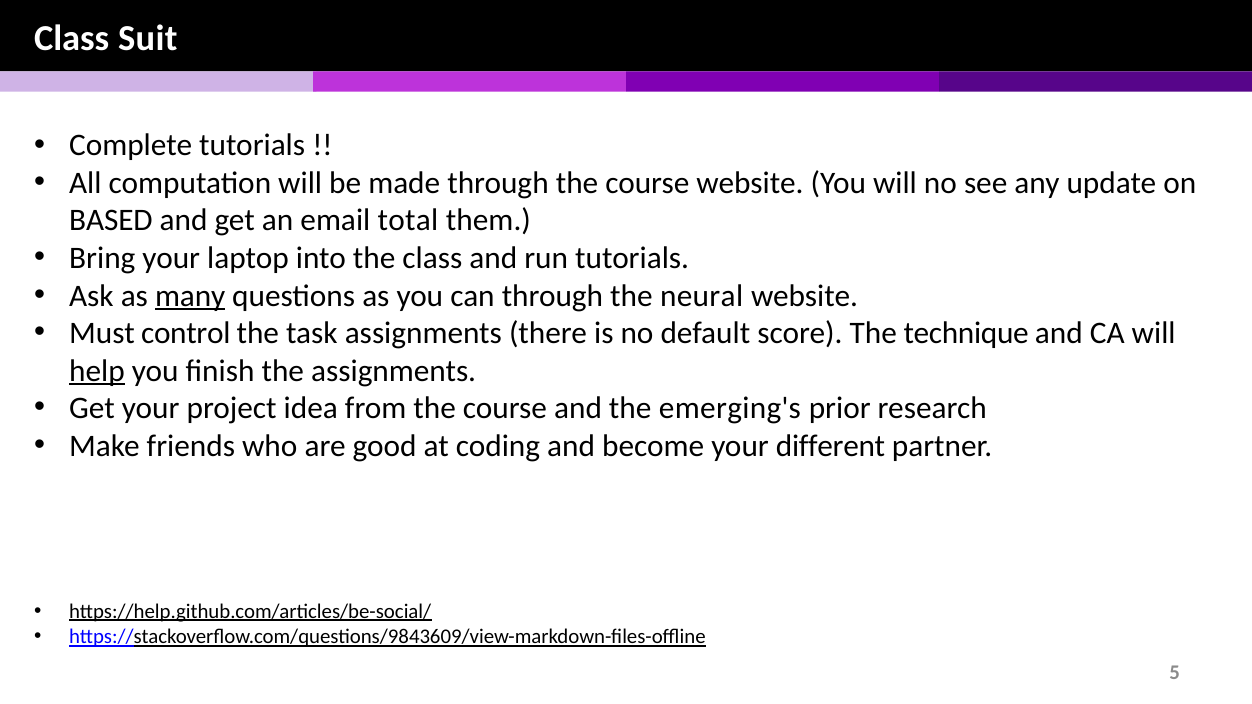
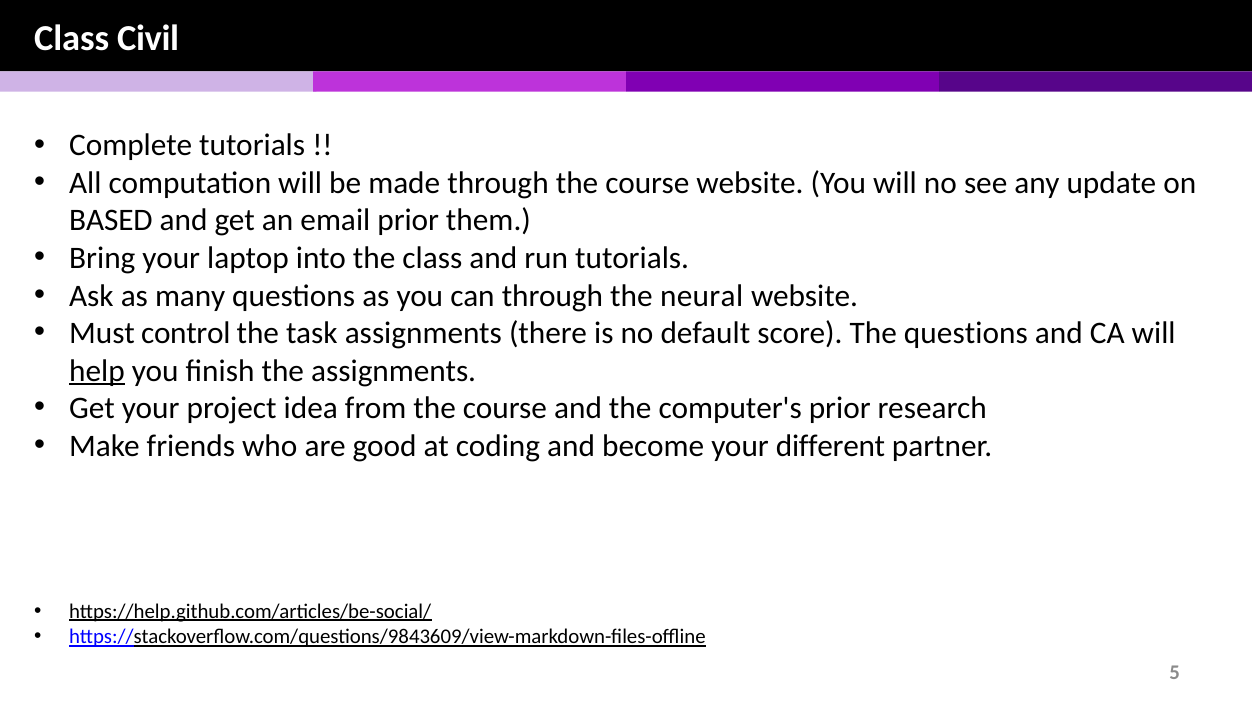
Suit: Suit -> Civil
email total: total -> prior
many underline: present -> none
The technique: technique -> questions
emerging's: emerging's -> computer's
